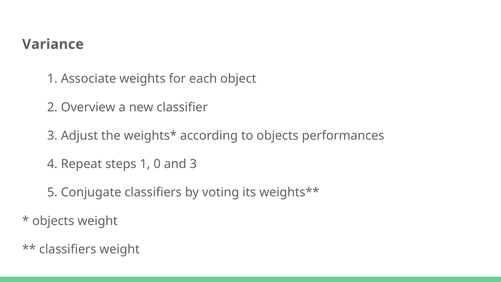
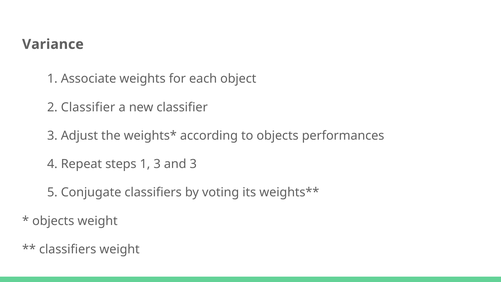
2 Overview: Overview -> Classifier
1 0: 0 -> 3
